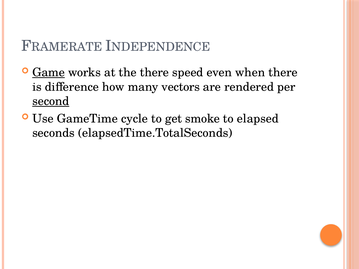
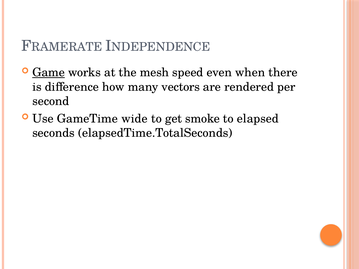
the there: there -> mesh
second underline: present -> none
cycle: cycle -> wide
